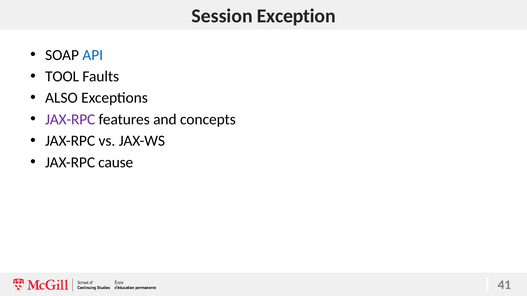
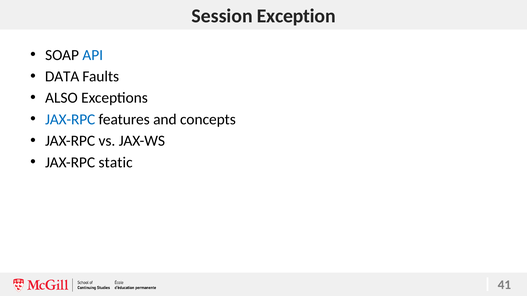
TOOL: TOOL -> DATA
JAX-RPC at (70, 120) colour: purple -> blue
cause: cause -> static
